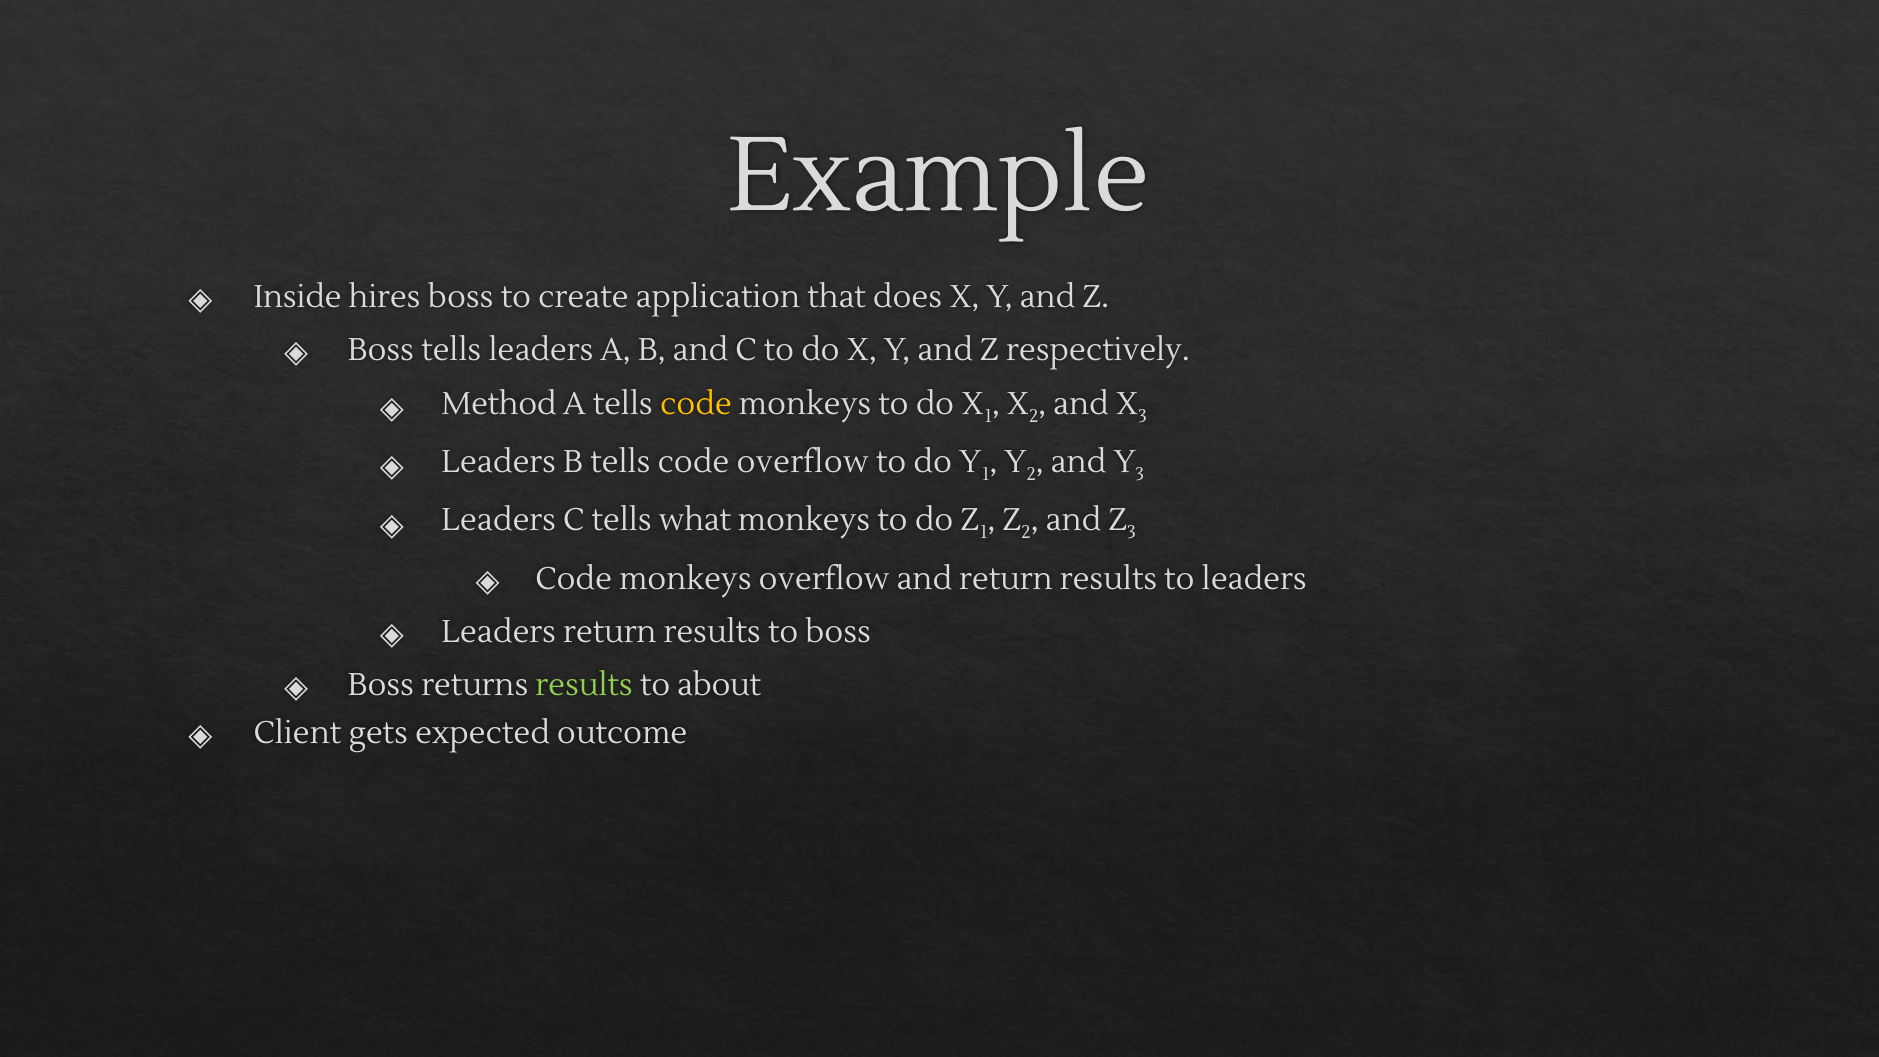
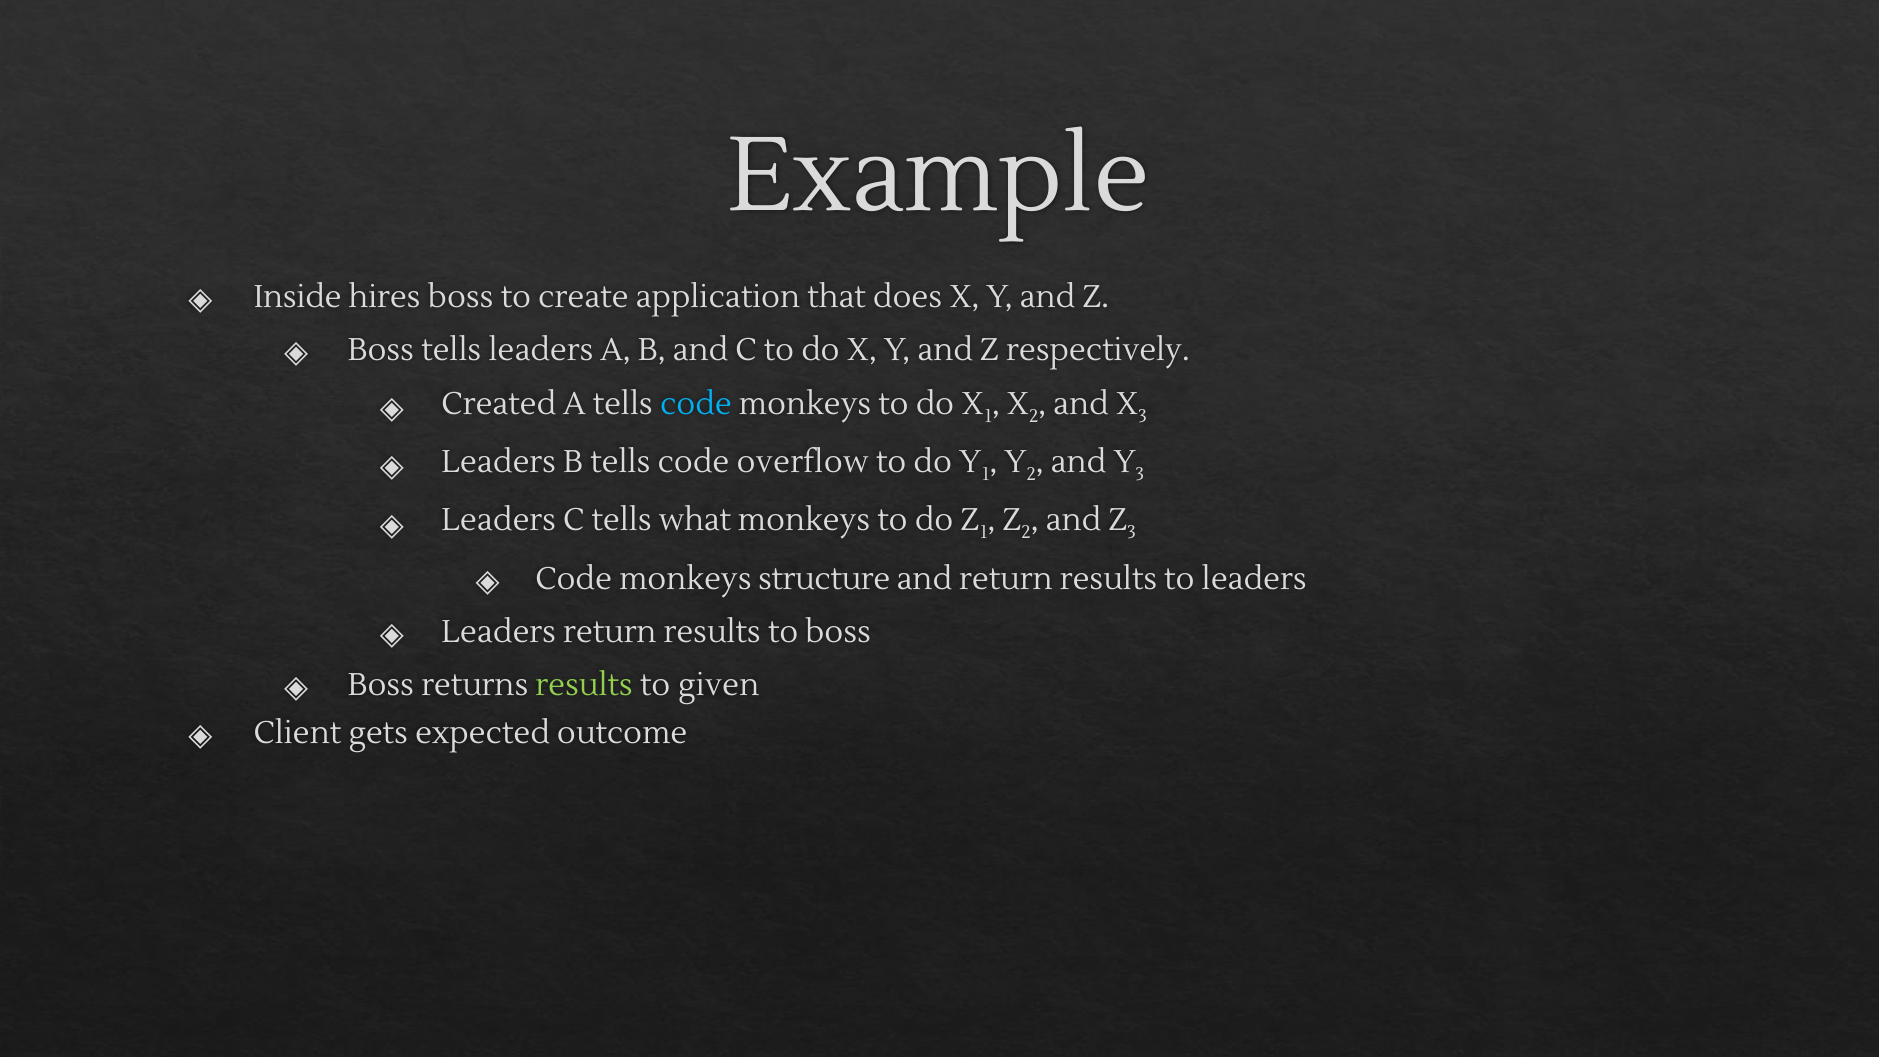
Method: Method -> Created
code at (696, 404) colour: yellow -> light blue
monkeys overflow: overflow -> structure
about: about -> given
